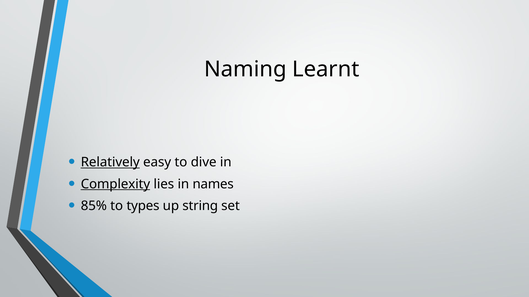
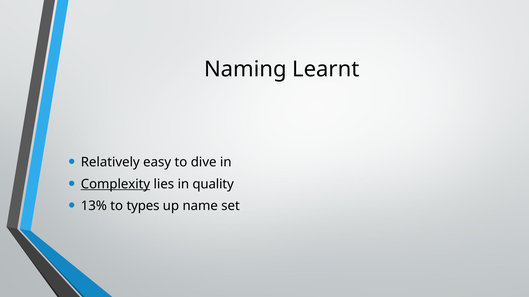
Relatively underline: present -> none
names: names -> quality
85%: 85% -> 13%
string: string -> name
